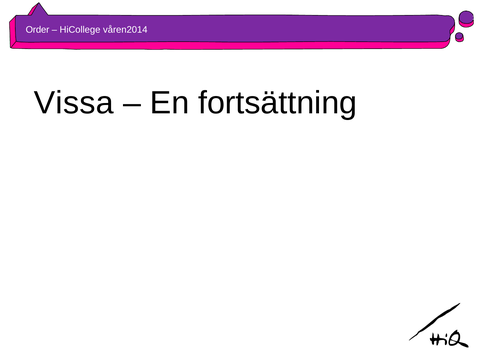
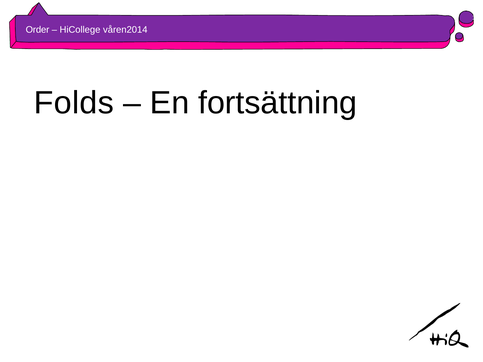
Vissa: Vissa -> Folds
